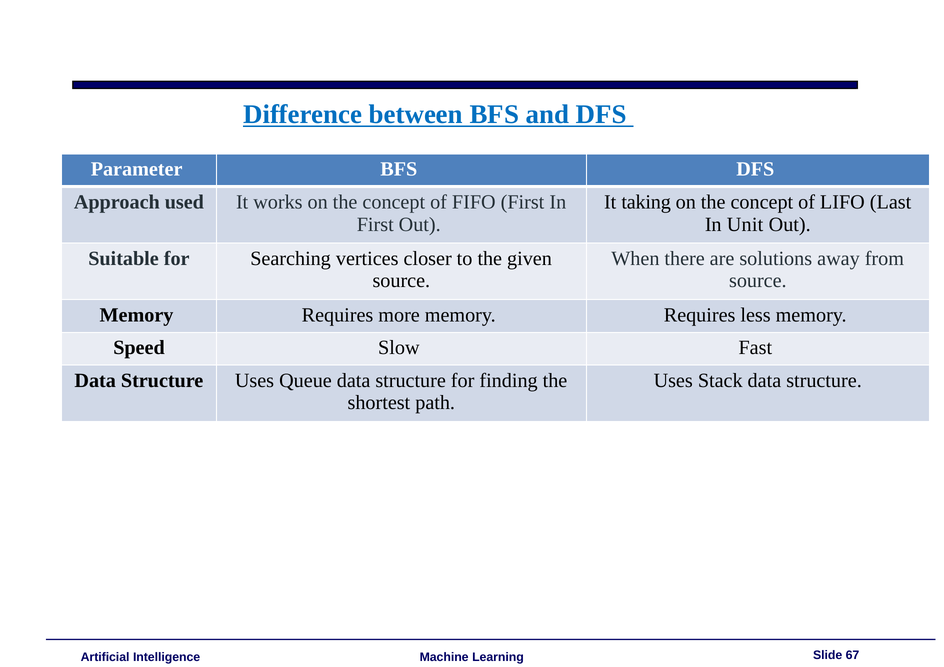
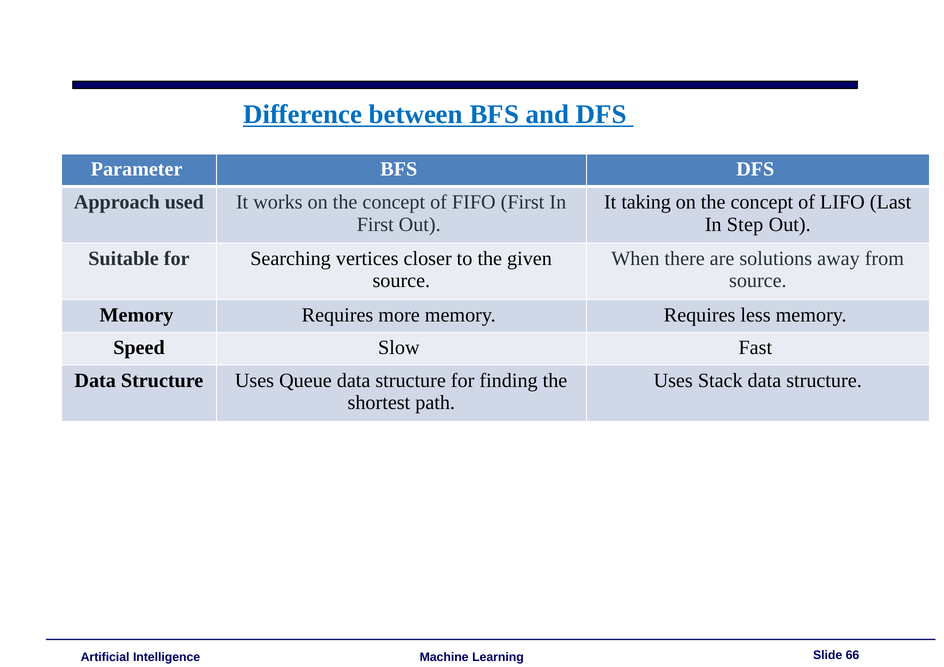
Unit: Unit -> Step
67: 67 -> 66
